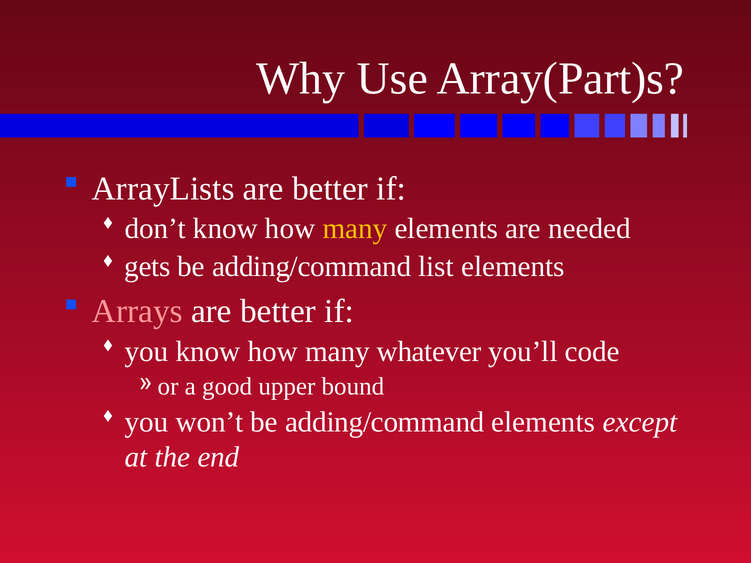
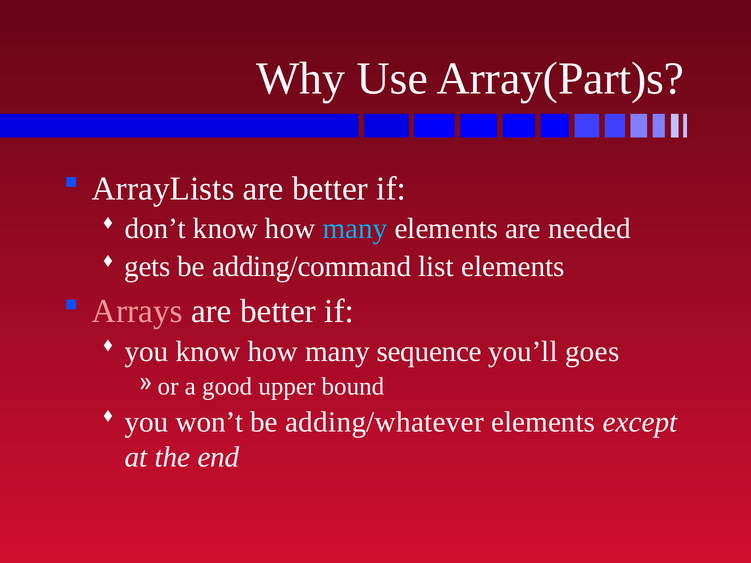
many at (355, 229) colour: yellow -> light blue
whatever: whatever -> sequence
code: code -> goes
won’t be adding/command: adding/command -> adding/whatever
